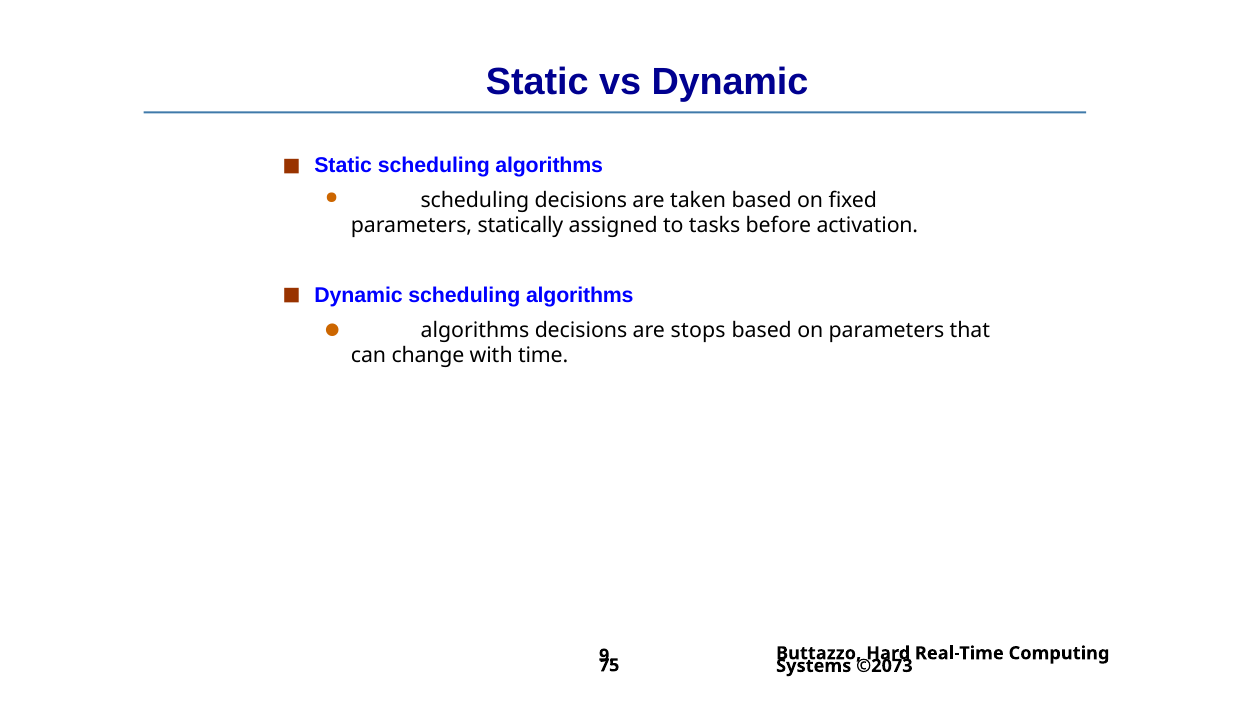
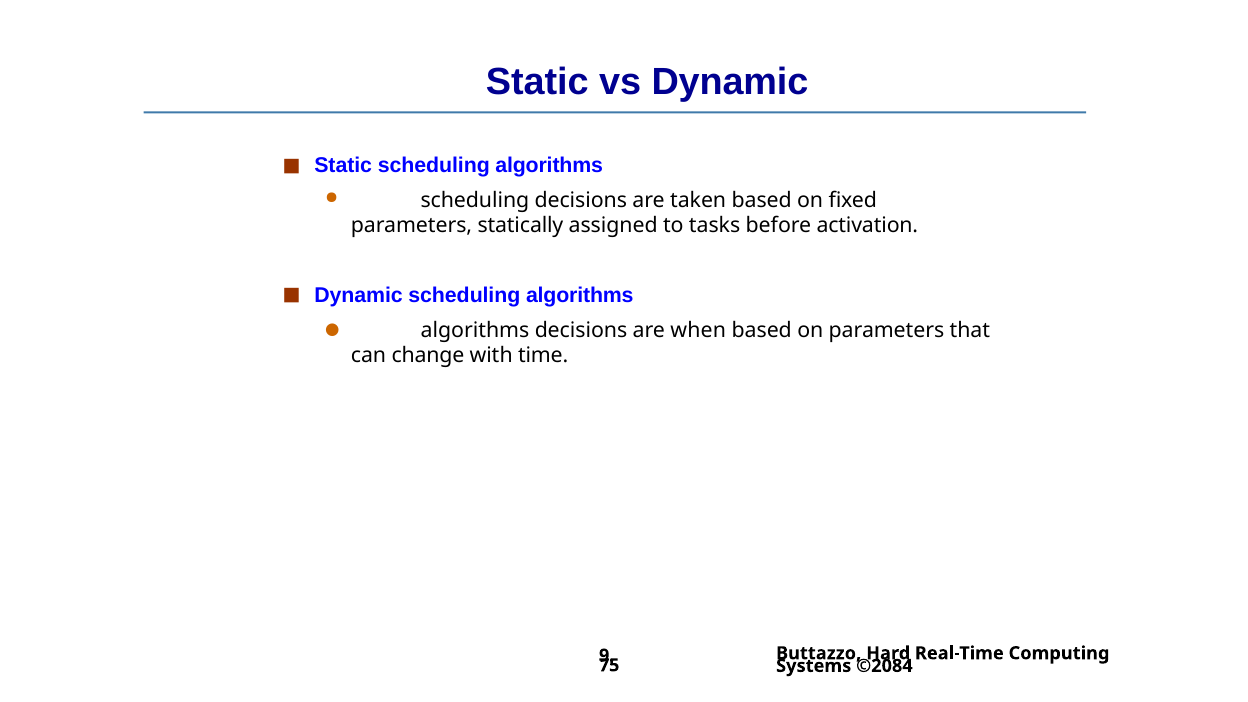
stops: stops -> when
©2073: ©2073 -> ©2084
